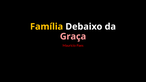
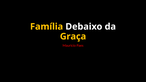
Graça colour: pink -> yellow
